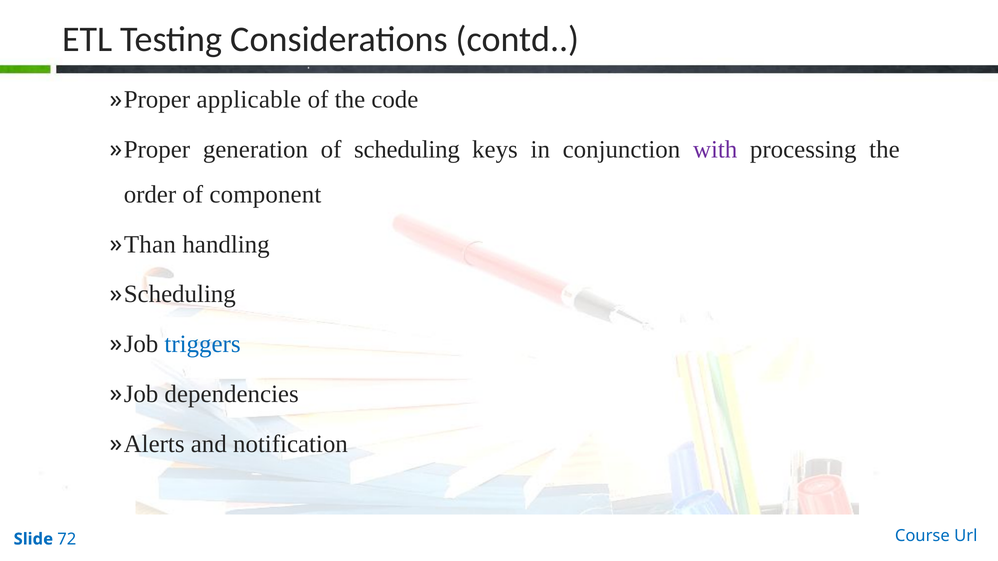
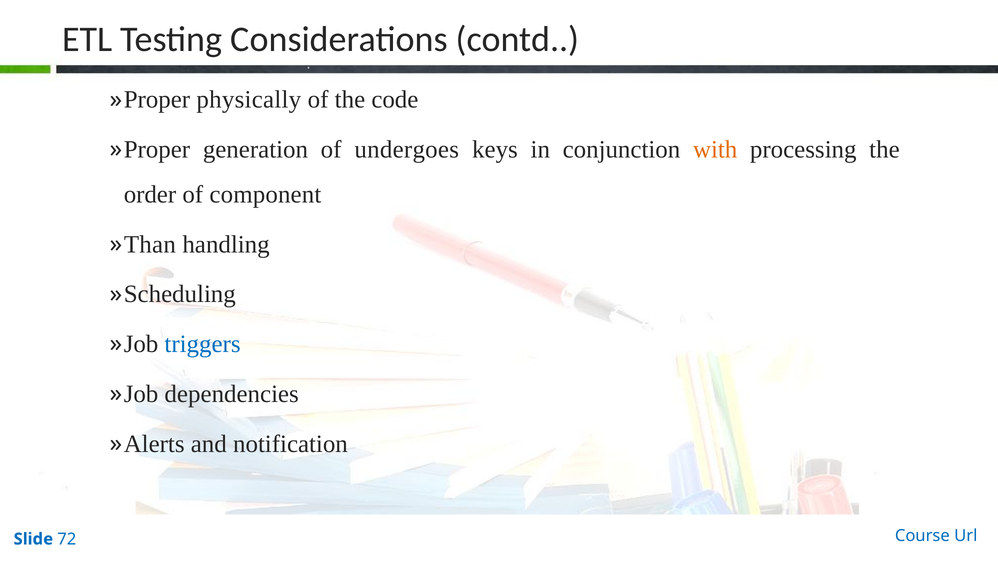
applicable: applicable -> physically
of scheduling: scheduling -> undergoes
with colour: purple -> orange
